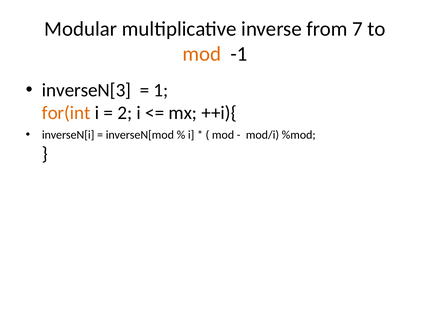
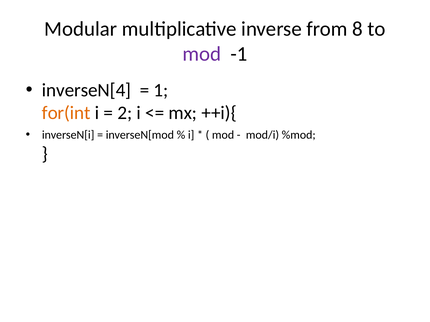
7: 7 -> 8
mod at (202, 54) colour: orange -> purple
inverseN[3: inverseN[3 -> inverseN[4
